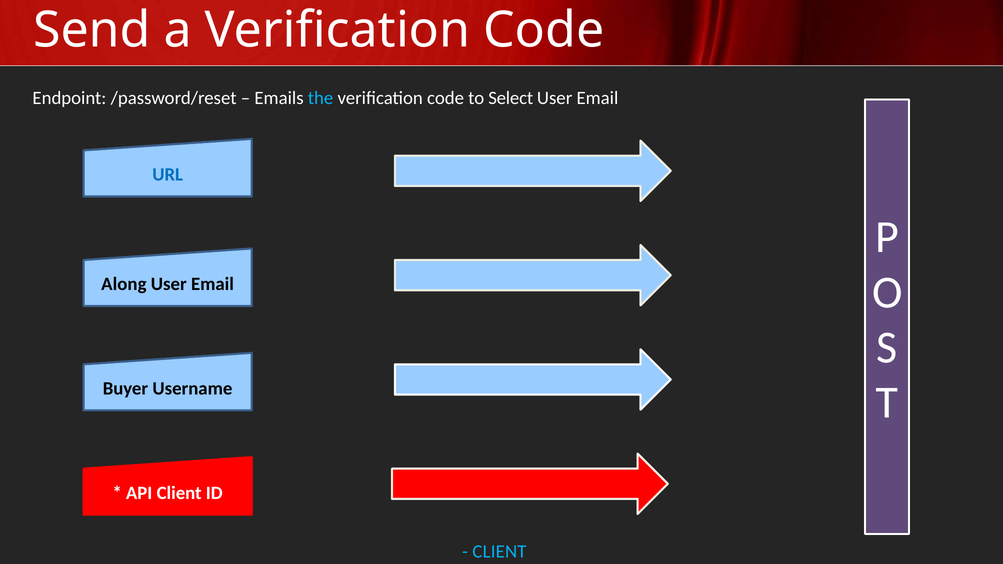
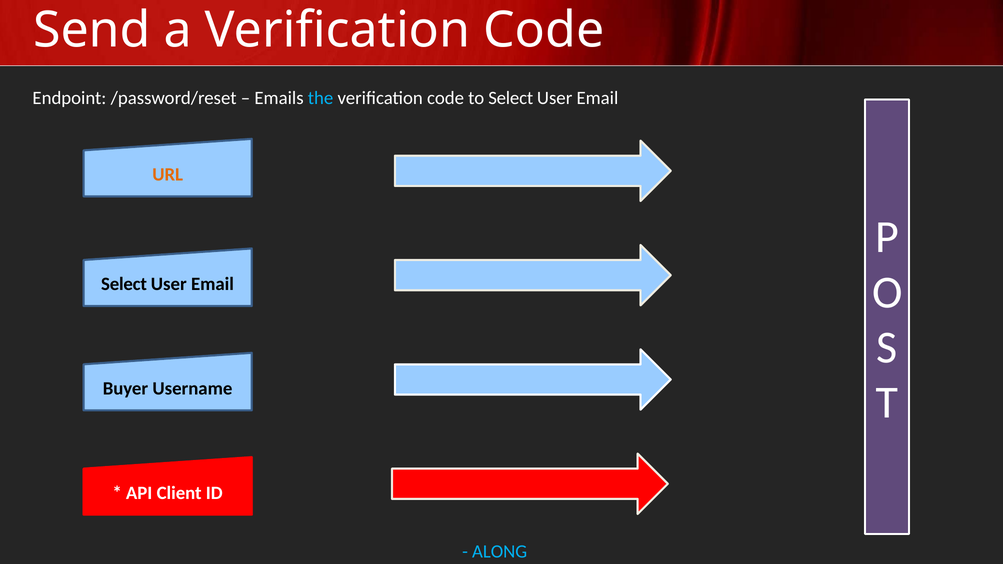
URL colour: blue -> orange
Along at (124, 284): Along -> Select
CLIENT at (499, 552): CLIENT -> ALONG
